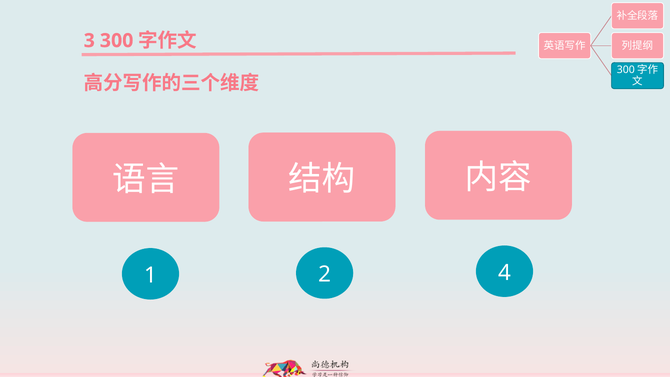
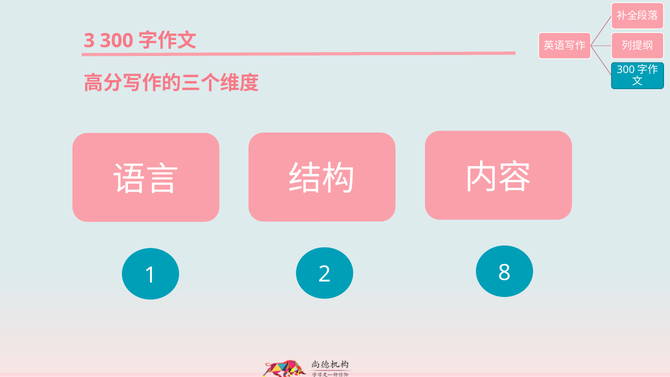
4: 4 -> 8
